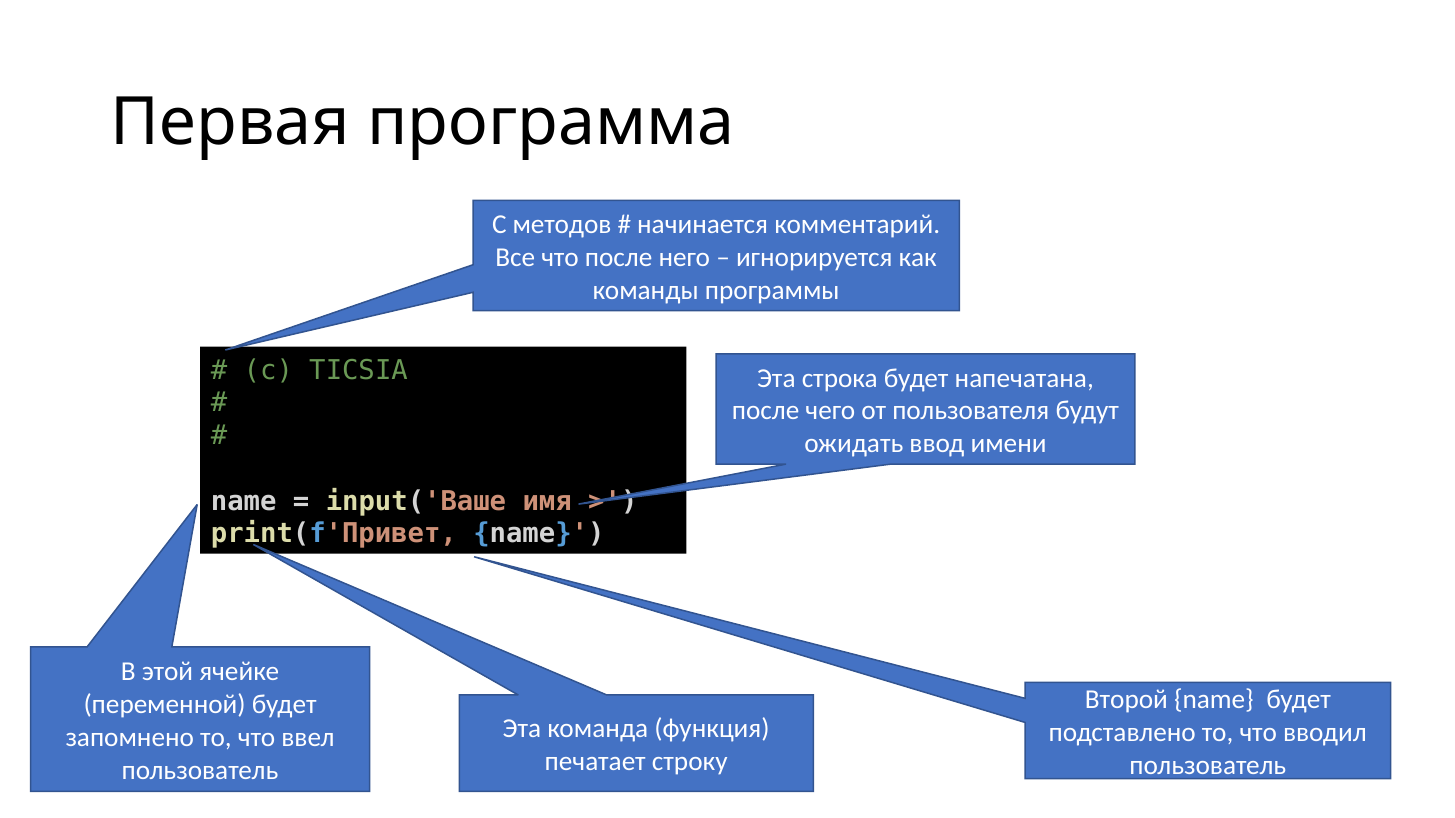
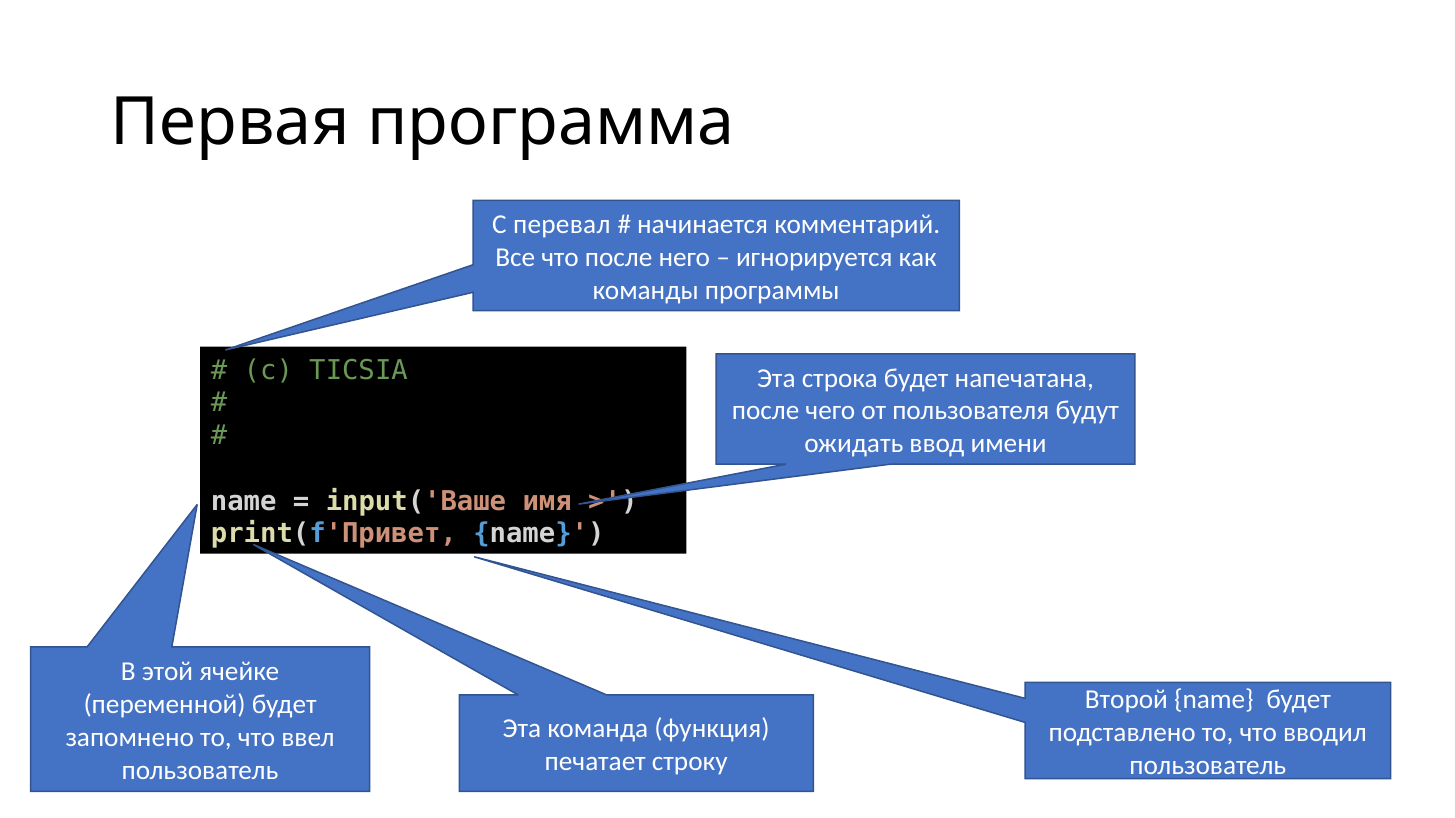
методов: методов -> перевал
